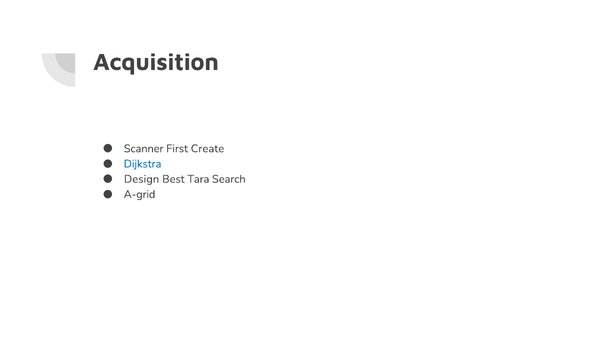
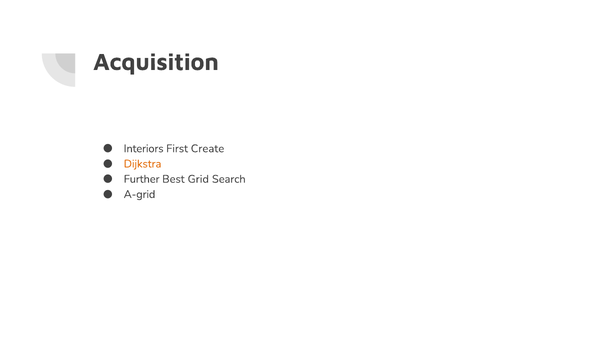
Scanner: Scanner -> Interiors
Dijkstra colour: blue -> orange
Design: Design -> Further
Tara: Tara -> Grid
